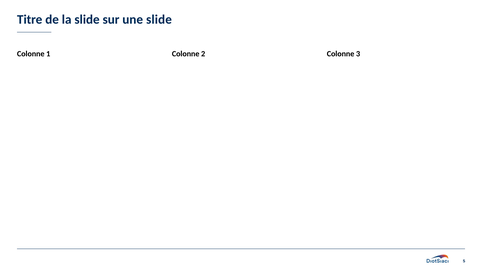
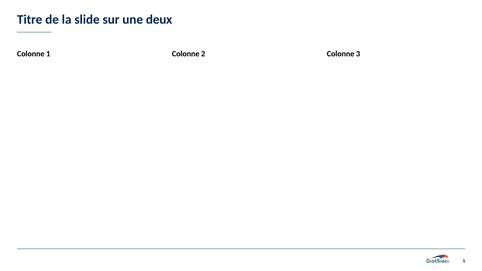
une slide: slide -> deux
